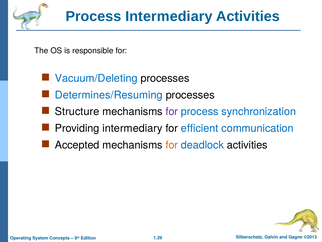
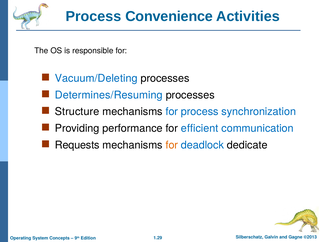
Process Intermediary: Intermediary -> Convenience
for at (172, 111) colour: purple -> blue
Providing intermediary: intermediary -> performance
Accepted: Accepted -> Requests
deadlock activities: activities -> dedicate
